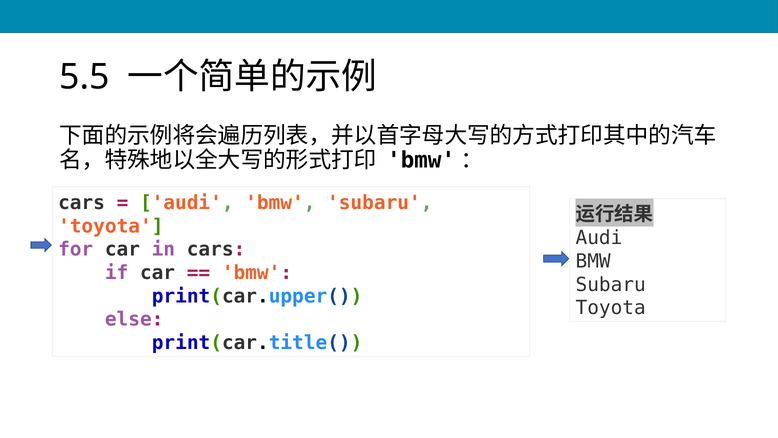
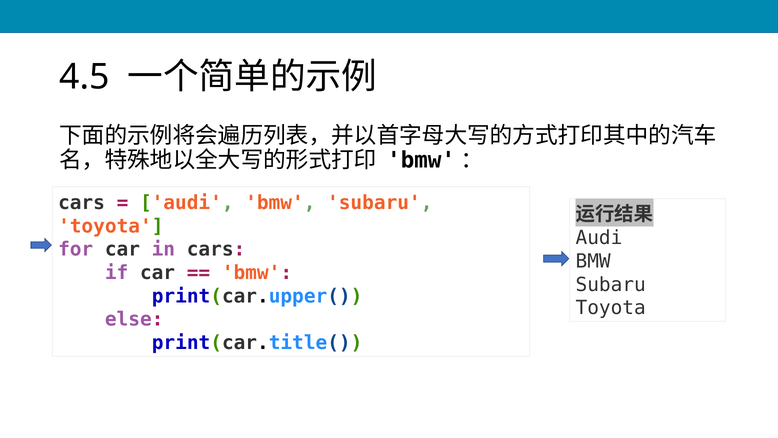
5.5: 5.5 -> 4.5
